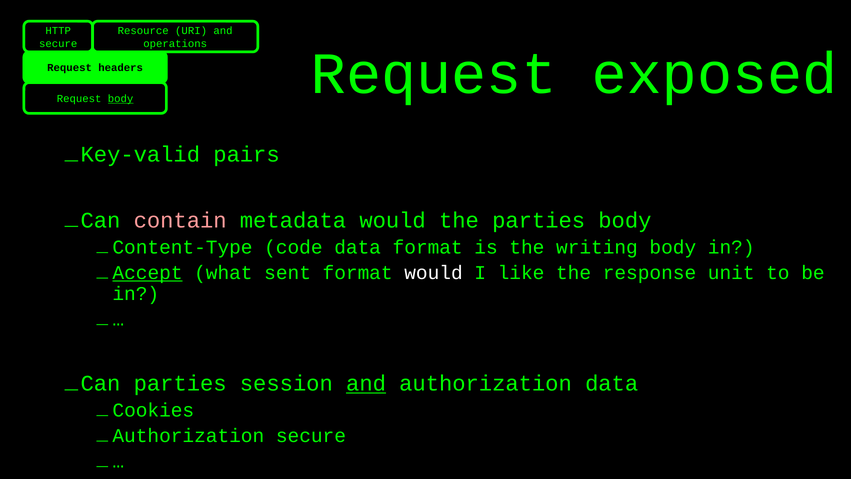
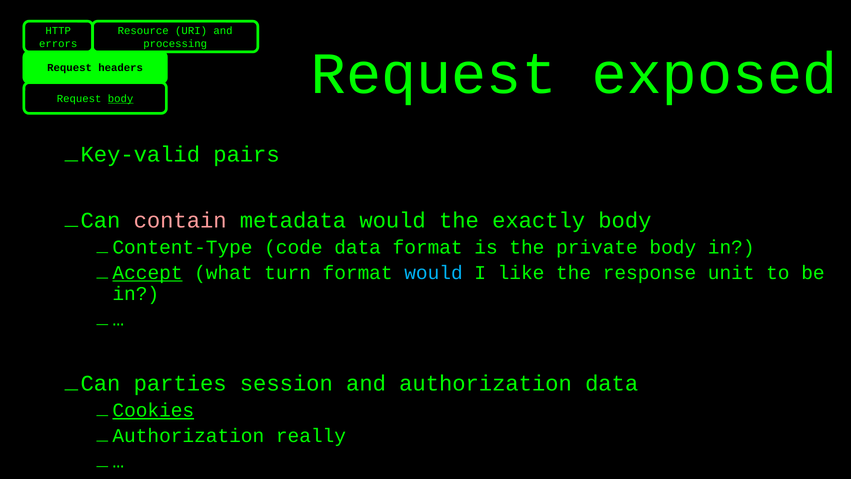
secure at (58, 44): secure -> errors
operations: operations -> processing
the parties: parties -> exactly
writing: writing -> private
sent: sent -> turn
would at (434, 272) colour: white -> light blue
and at (366, 383) underline: present -> none
Cookies underline: none -> present
Authorization secure: secure -> really
